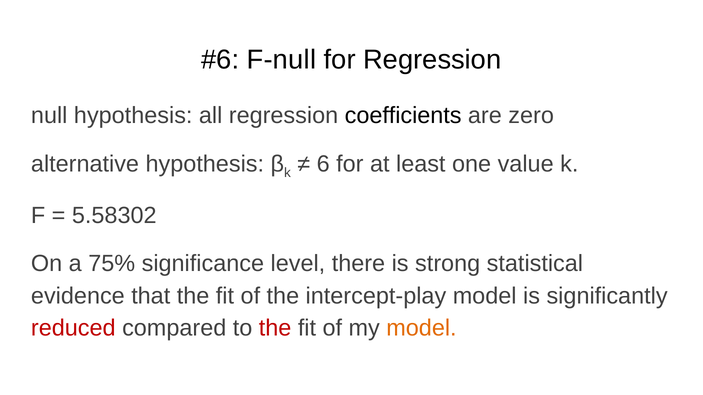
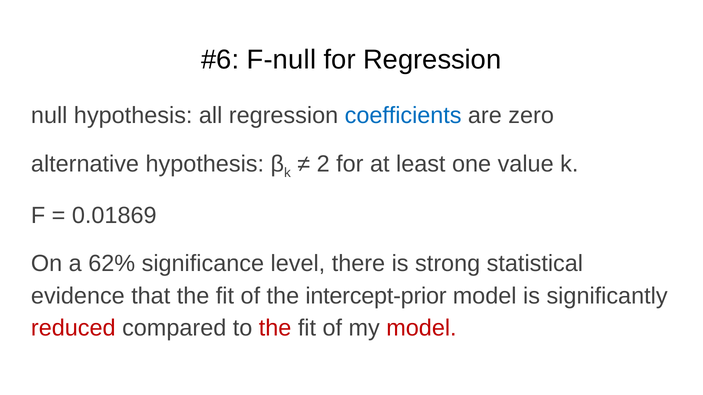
coefficients colour: black -> blue
6: 6 -> 2
5.58302: 5.58302 -> 0.01869
75%: 75% -> 62%
intercept-play: intercept-play -> intercept-prior
model at (421, 328) colour: orange -> red
